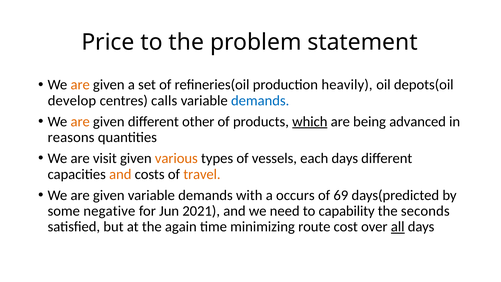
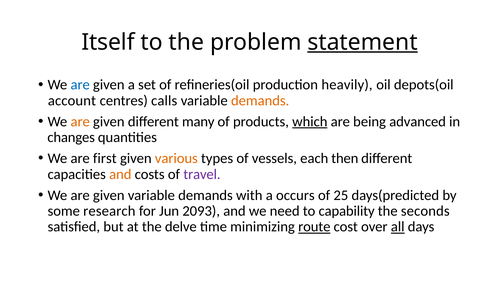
Price: Price -> Itself
statement underline: none -> present
are at (80, 85) colour: orange -> blue
develop: develop -> account
demands at (260, 100) colour: blue -> orange
other: other -> many
reasons: reasons -> changes
visit: visit -> first
each days: days -> then
travel colour: orange -> purple
69: 69 -> 25
negative: negative -> research
2021: 2021 -> 2093
again: again -> delve
route underline: none -> present
